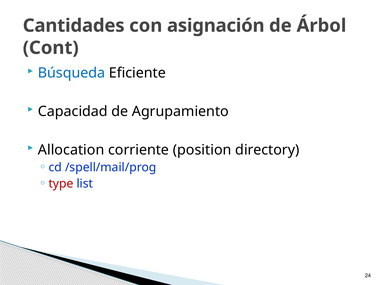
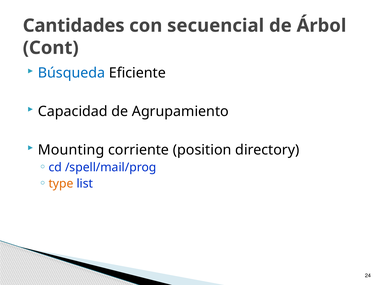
asignación: asignación -> secuencial
Allocation: Allocation -> Mounting
type colour: red -> orange
